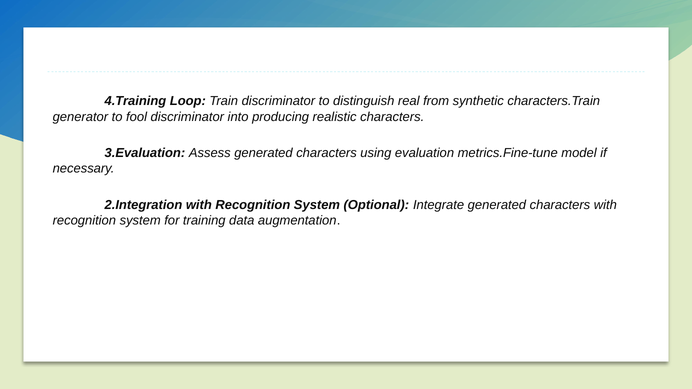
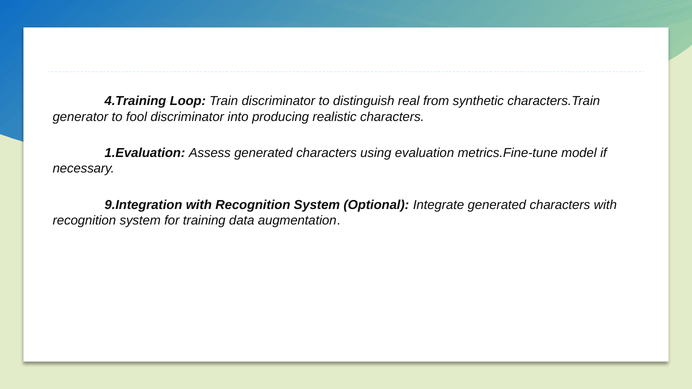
3.Evaluation: 3.Evaluation -> 1.Evaluation
2.Integration: 2.Integration -> 9.Integration
